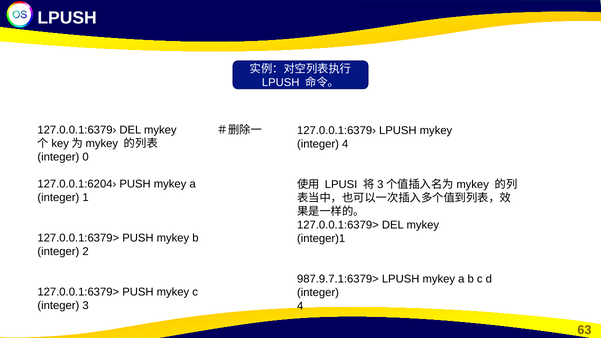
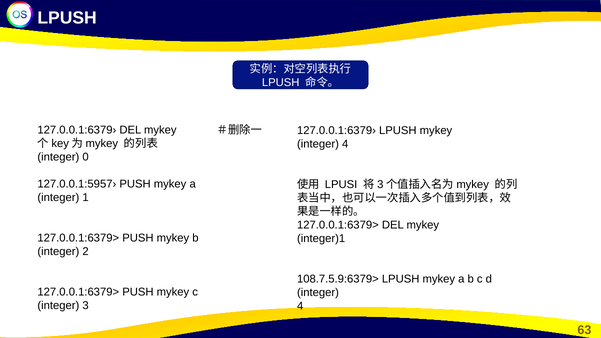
127.0.0.1:6204›: 127.0.0.1:6204› -> 127.0.0.1:5957›
987.9.7.1:6379>: 987.9.7.1:6379> -> 108.7.5.9:6379>
